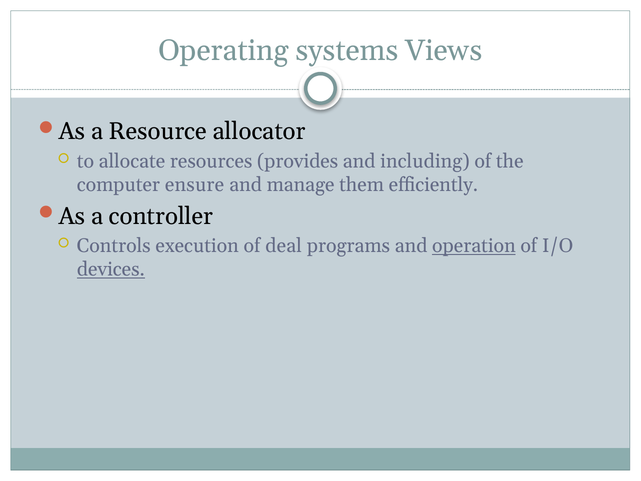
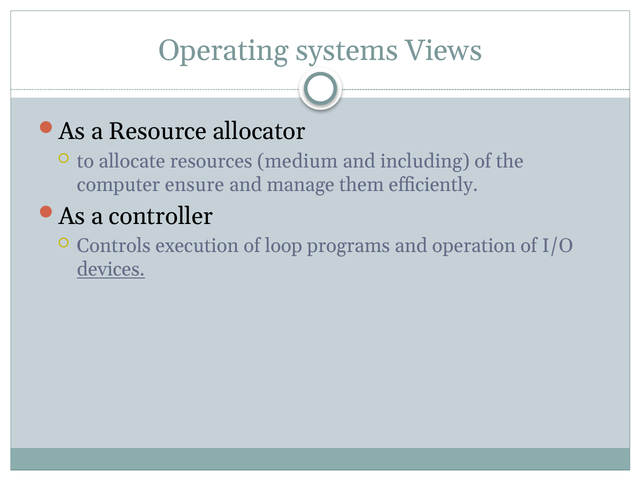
provides: provides -> medium
deal: deal -> loop
operation underline: present -> none
